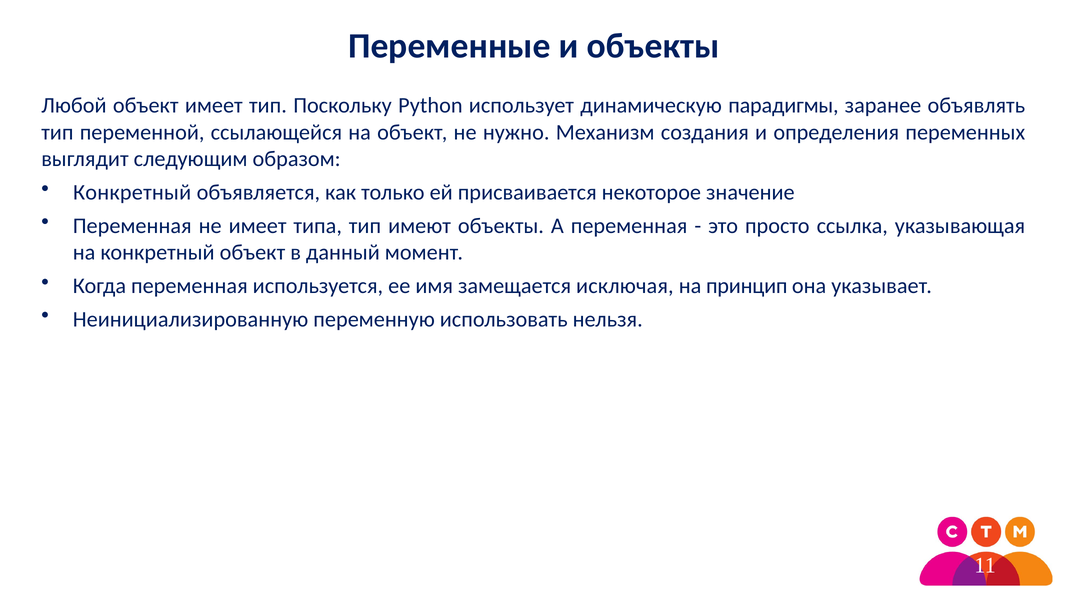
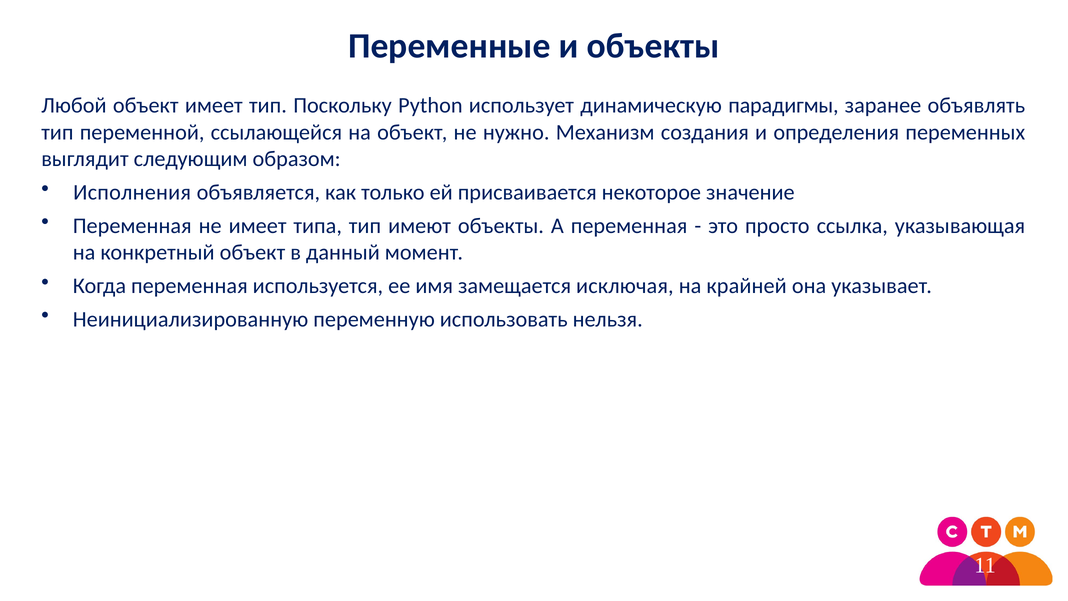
Конкретный at (132, 192): Конкретный -> Исполнения
принцип: принцип -> крайней
